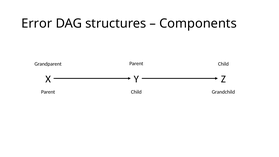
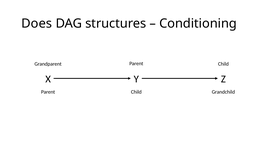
Error: Error -> Does
Components: Components -> Conditioning
